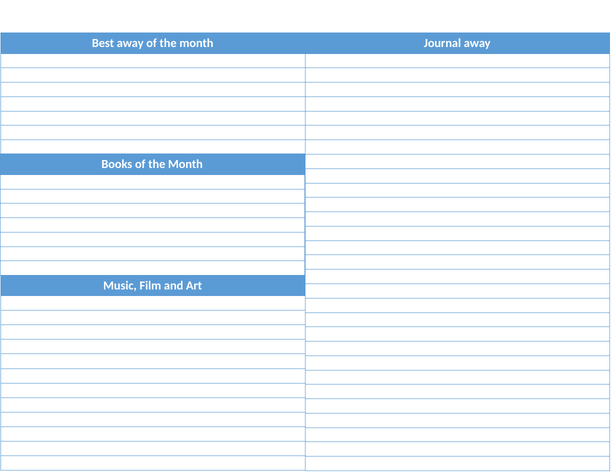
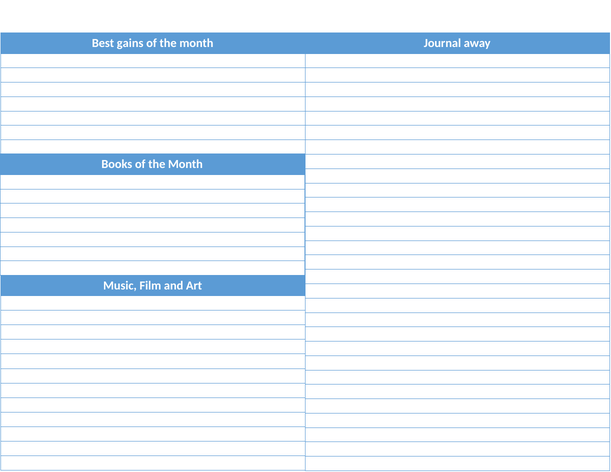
Best away: away -> gains
